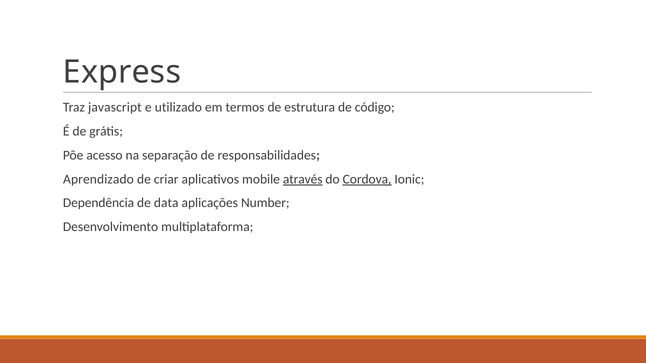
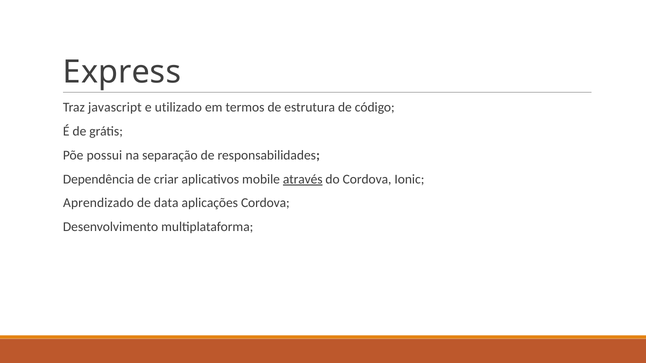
acesso: acesso -> possui
Aprendizado: Aprendizado -> Dependência
Cordova at (367, 179) underline: present -> none
Dependência: Dependência -> Aprendizado
aplicações Number: Number -> Cordova
